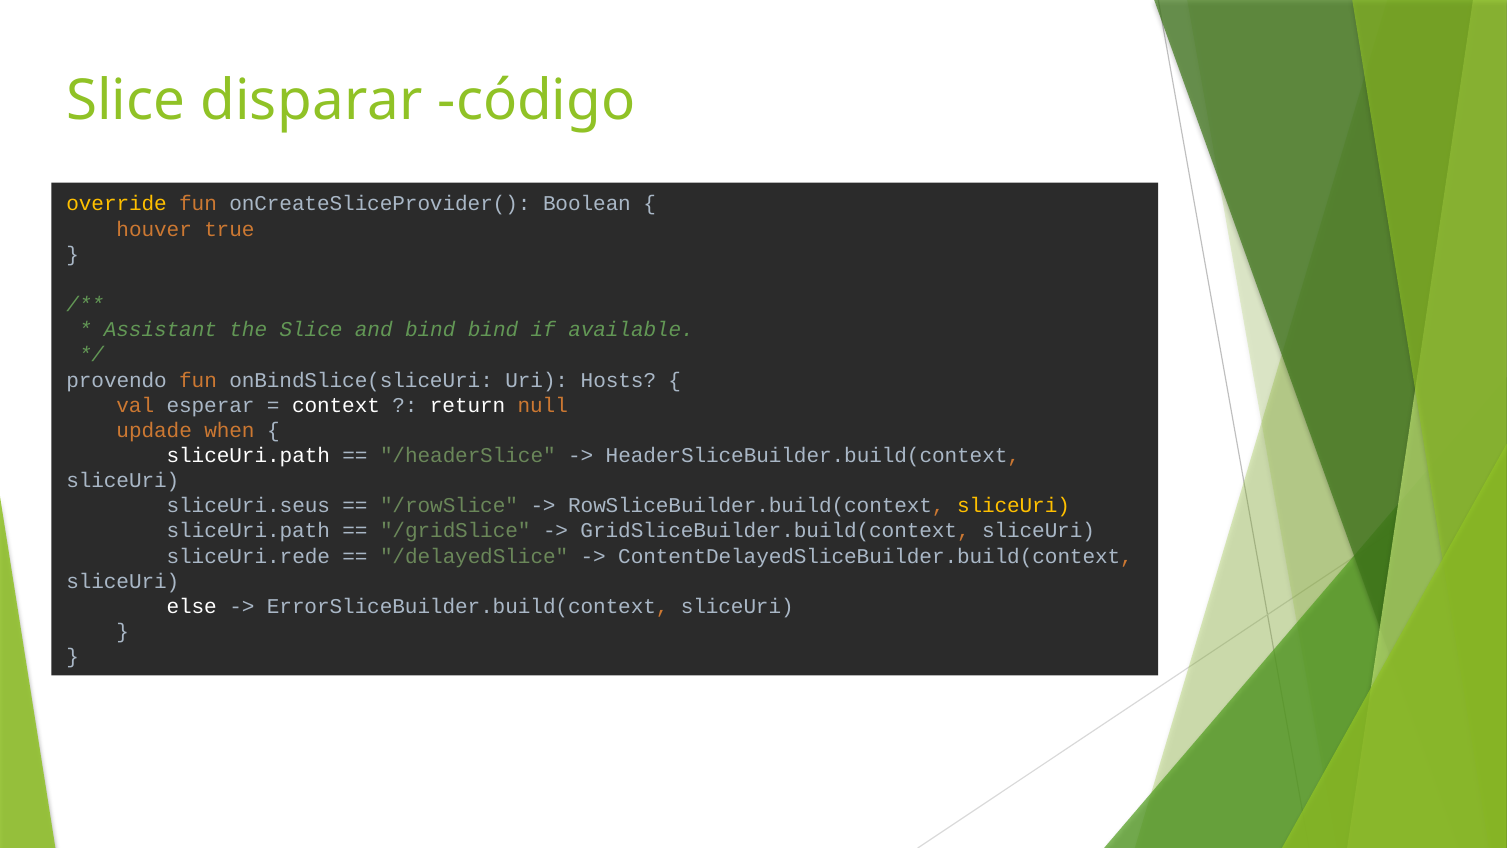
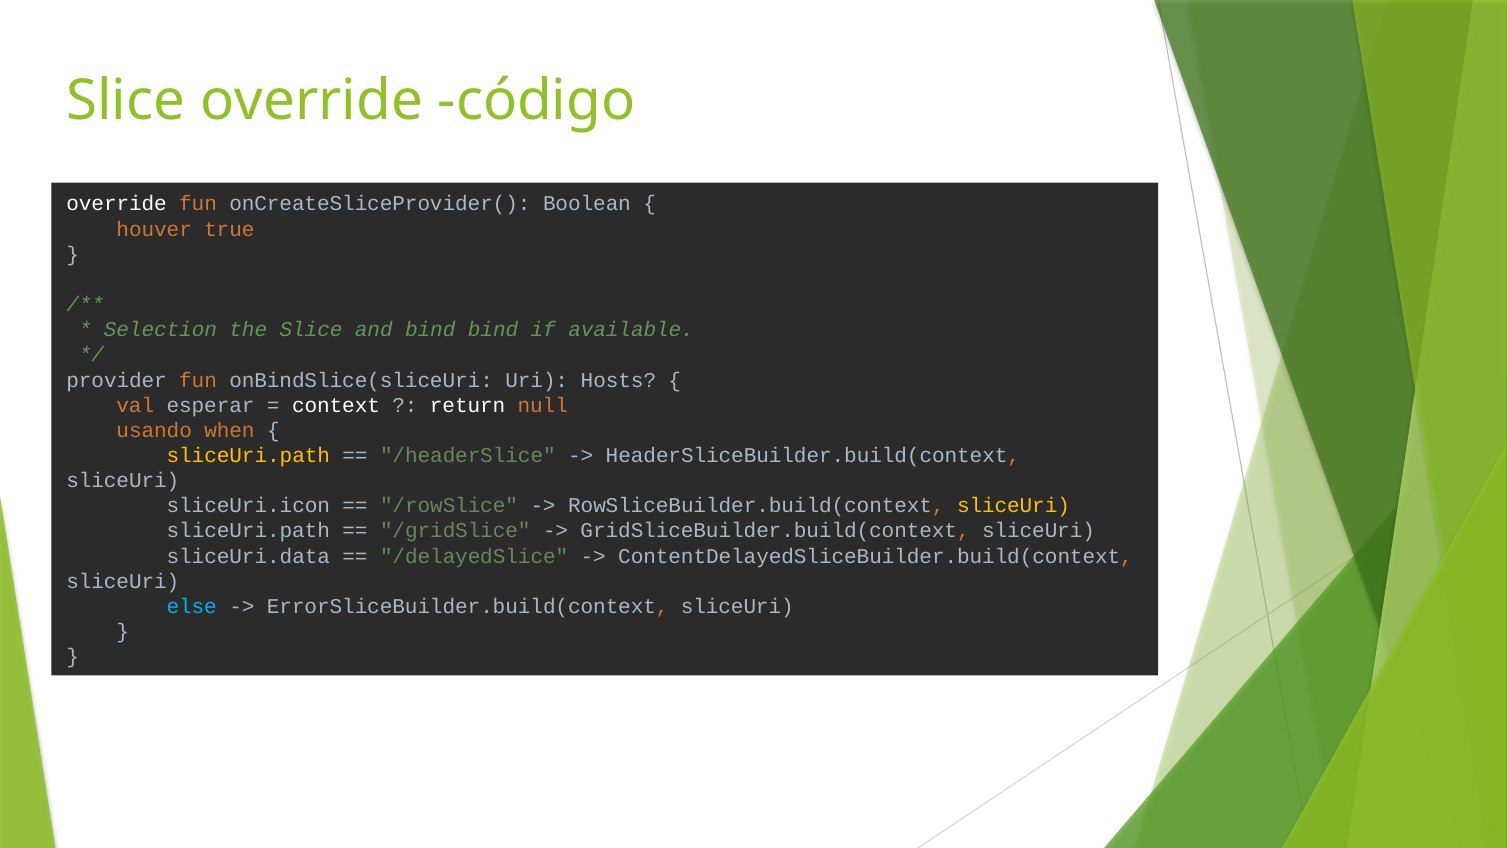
Slice disparar: disparar -> override
override at (117, 204) colour: yellow -> white
Assistant: Assistant -> Selection
provendo: provendo -> provider
updade: updade -> usando
sliceUri.path at (248, 455) colour: white -> yellow
sliceUri.seus: sliceUri.seus -> sliceUri.icon
sliceUri.rede: sliceUri.rede -> sliceUri.data
else colour: white -> light blue
